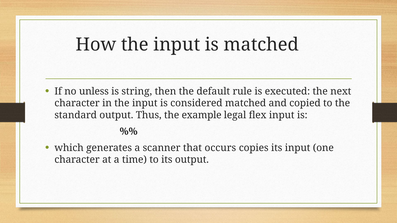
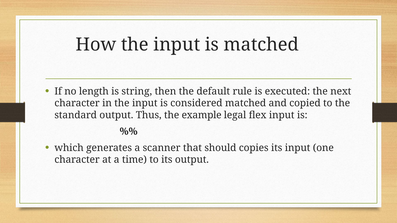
unless: unless -> length
occurs: occurs -> should
